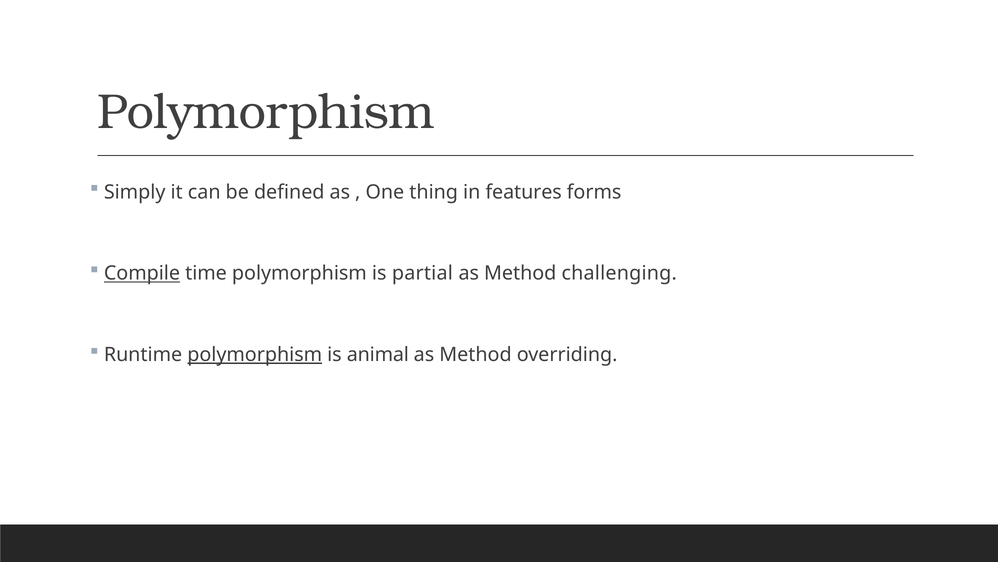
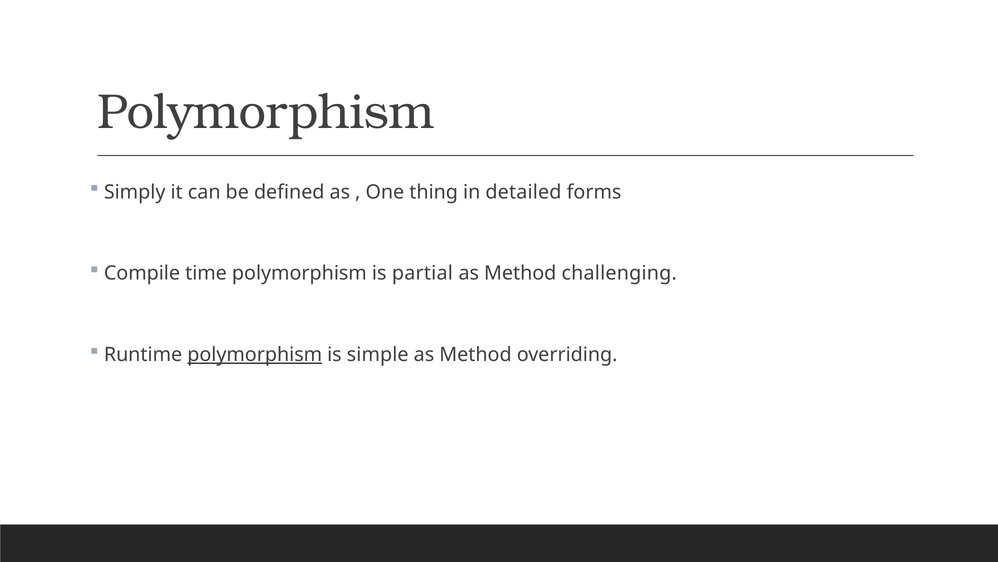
features: features -> detailed
Compile underline: present -> none
animal: animal -> simple
